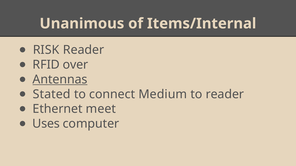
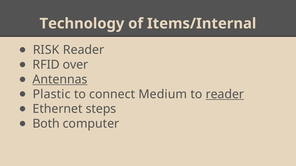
Unanimous: Unanimous -> Technology
Stated: Stated -> Plastic
reader at (225, 94) underline: none -> present
meet: meet -> steps
Uses: Uses -> Both
